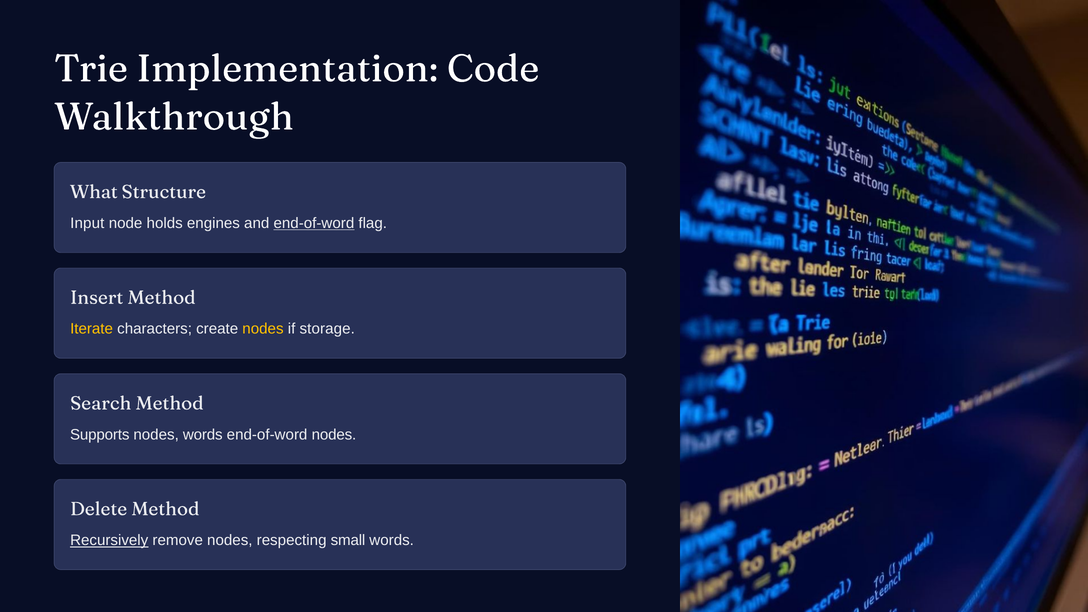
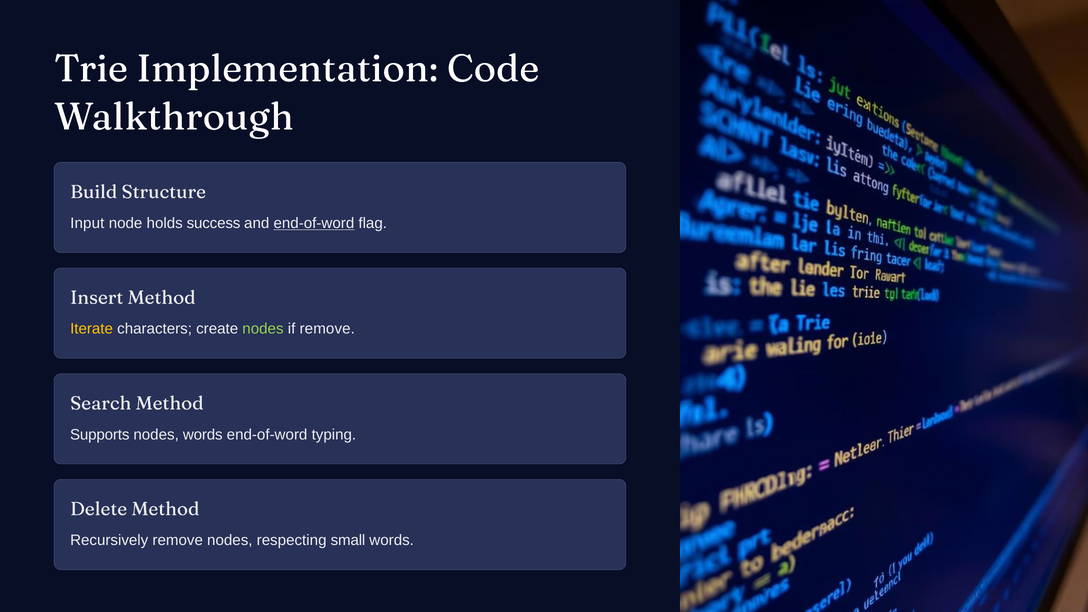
What: What -> Build
engines: engines -> success
nodes at (263, 329) colour: yellow -> light green
if storage: storage -> remove
end-of-word nodes: nodes -> typing
Recursively underline: present -> none
